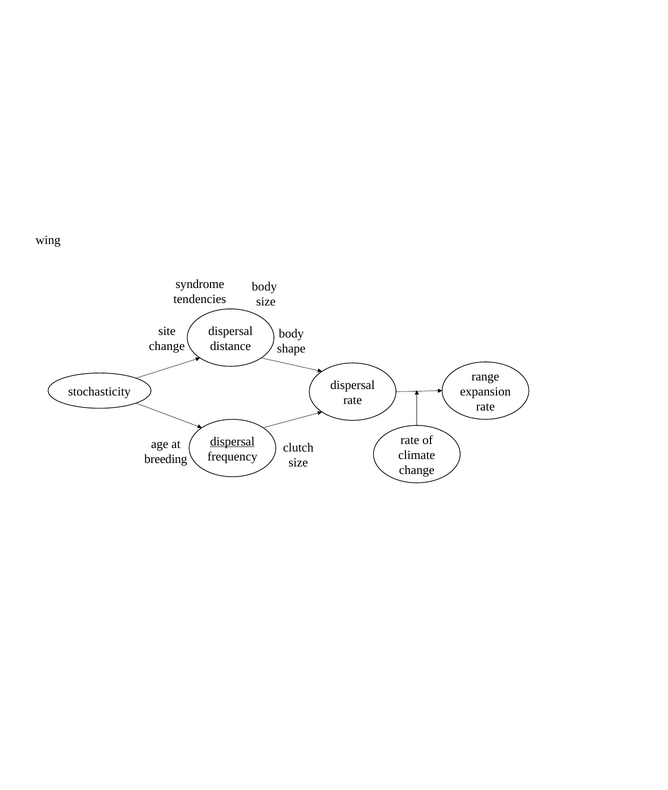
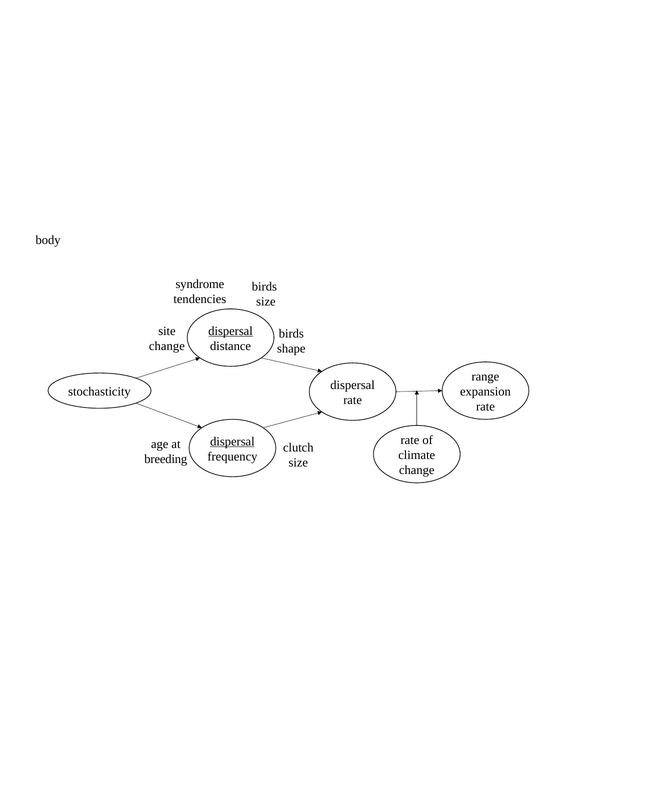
wing: wing -> body
body at (264, 287): body -> birds
dispersal at (231, 331) underline: none -> present
body at (291, 333): body -> birds
